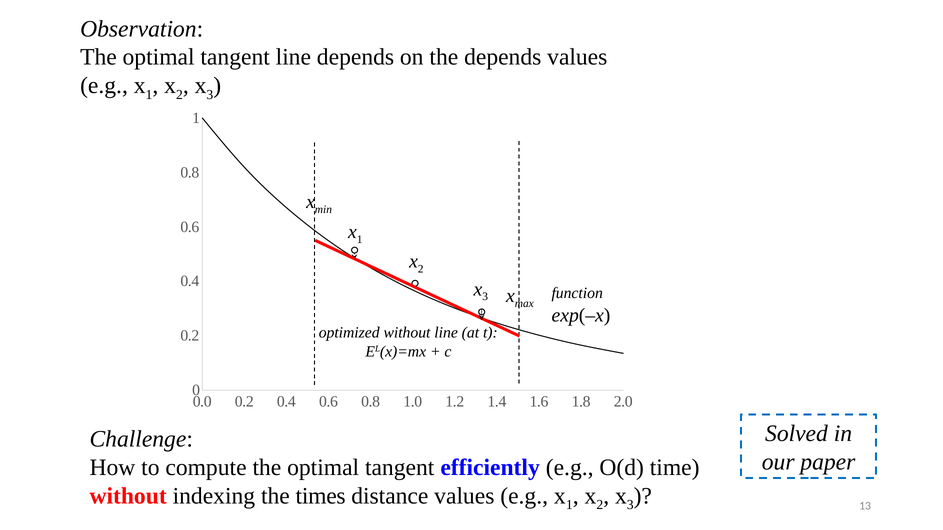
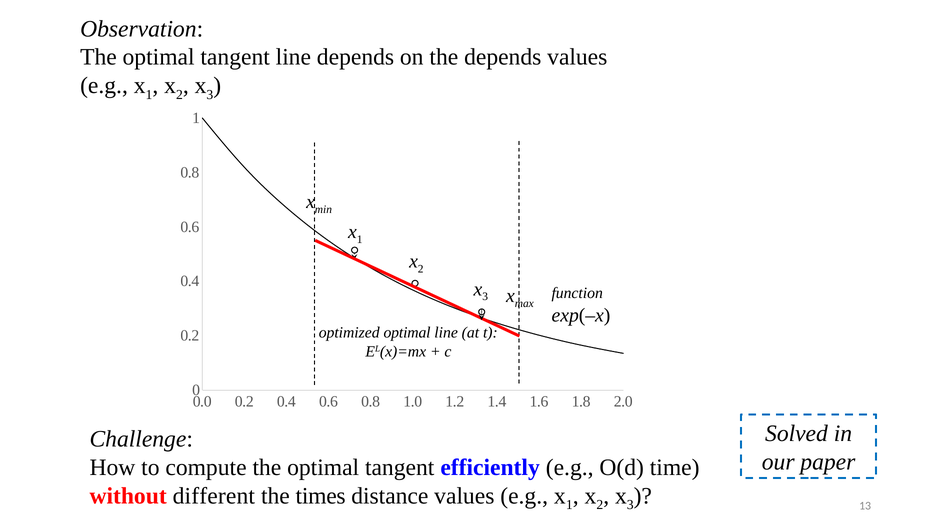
optimized without: without -> optimal
indexing: indexing -> different
